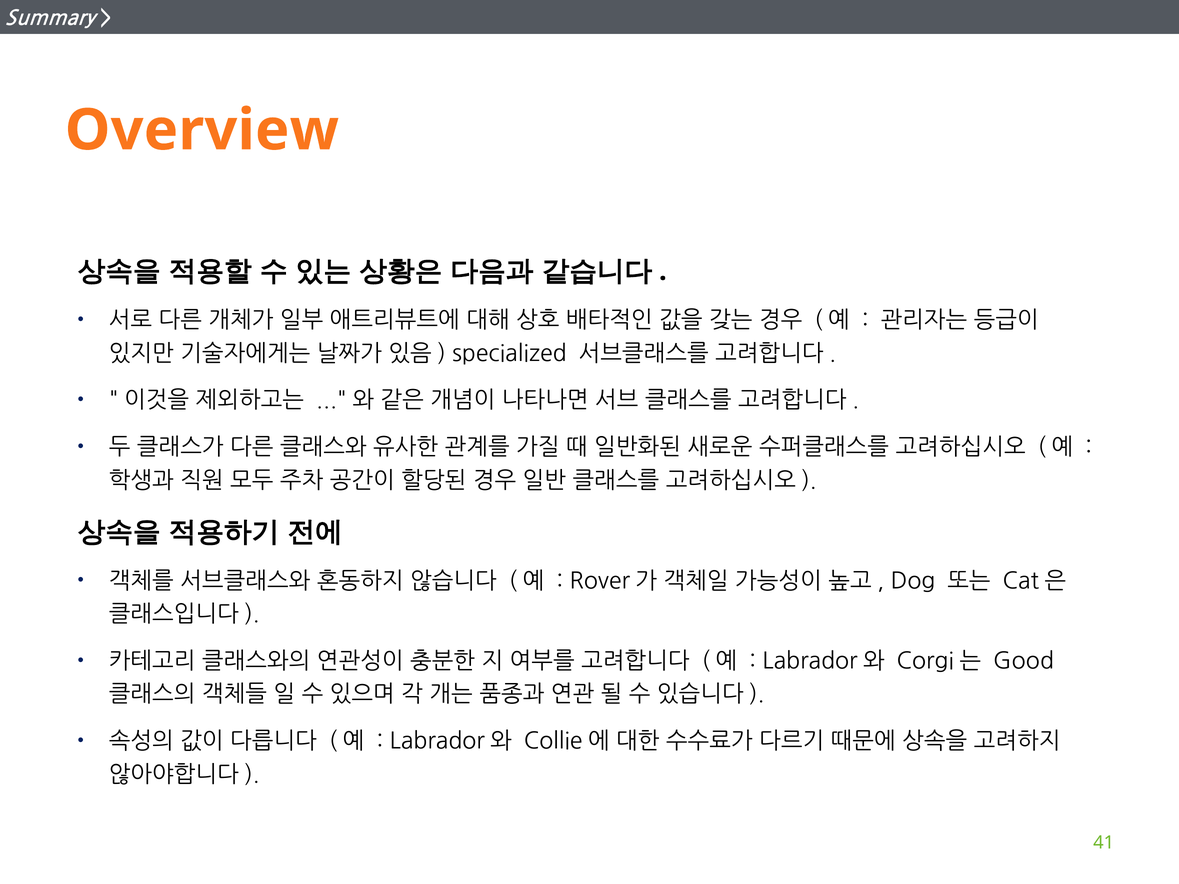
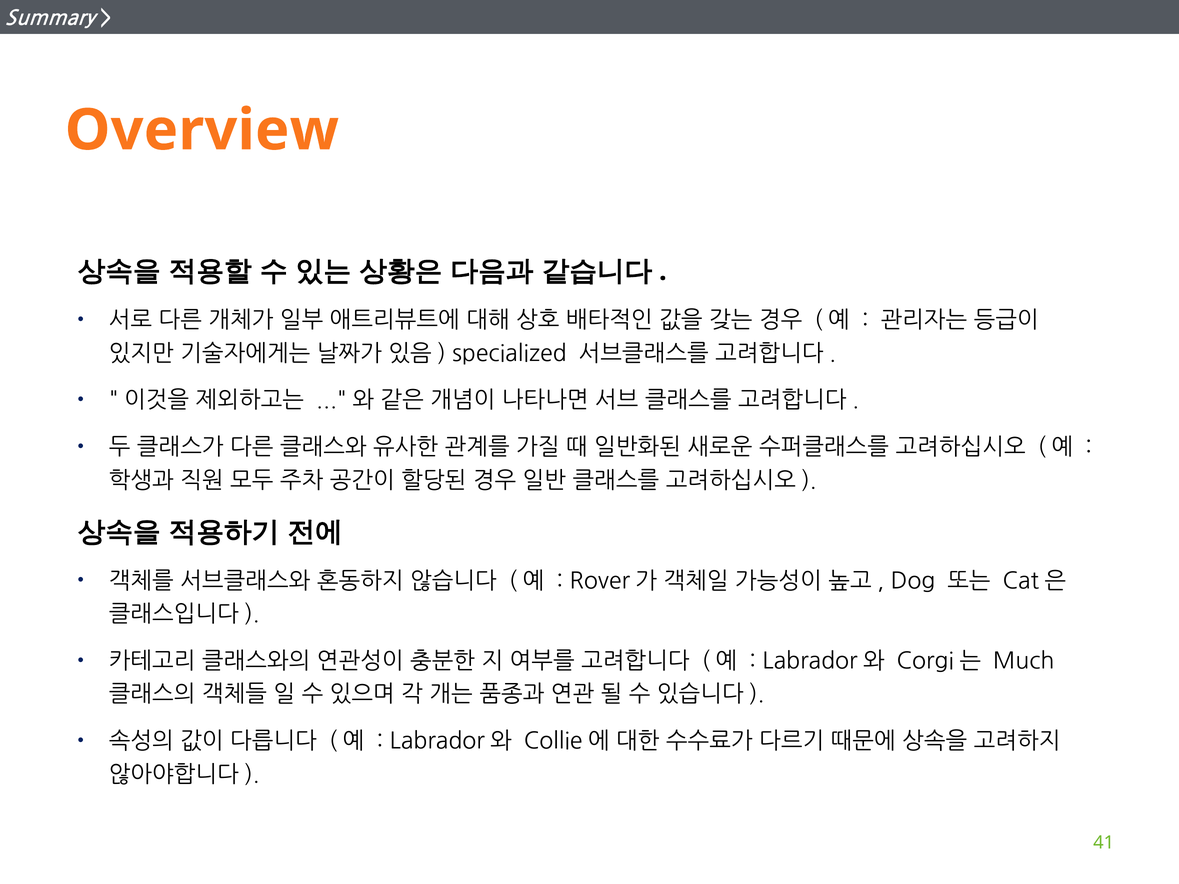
Good: Good -> Much
